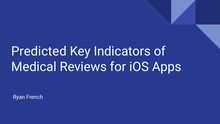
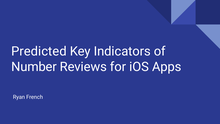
Medical: Medical -> Number
